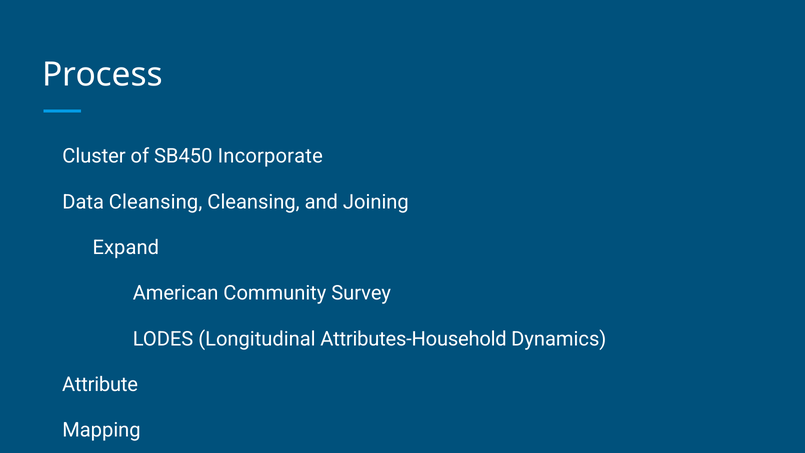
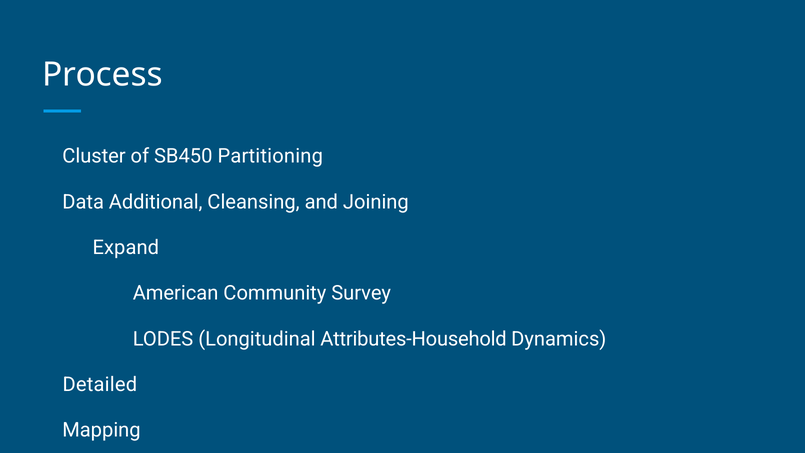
Incorporate: Incorporate -> Partitioning
Data Cleansing: Cleansing -> Additional
Attribute: Attribute -> Detailed
